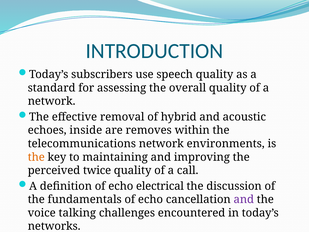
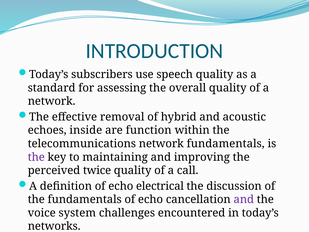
removes: removes -> function
network environments: environments -> fundamentals
the at (36, 157) colour: orange -> purple
talking: talking -> system
